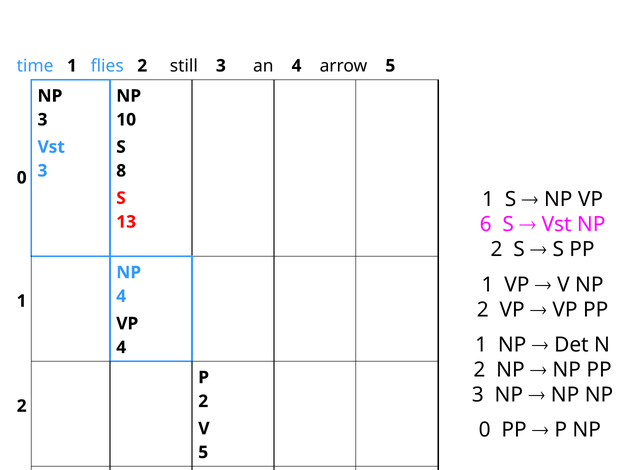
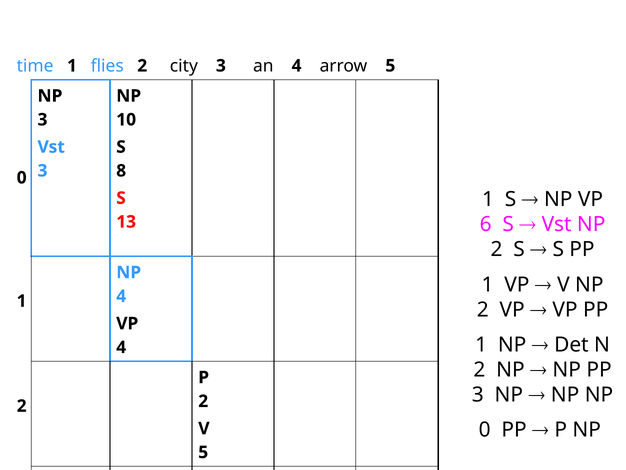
still: still -> city
